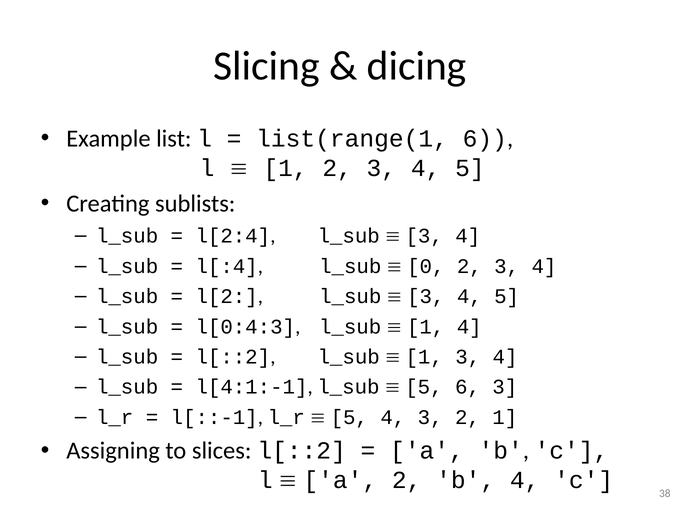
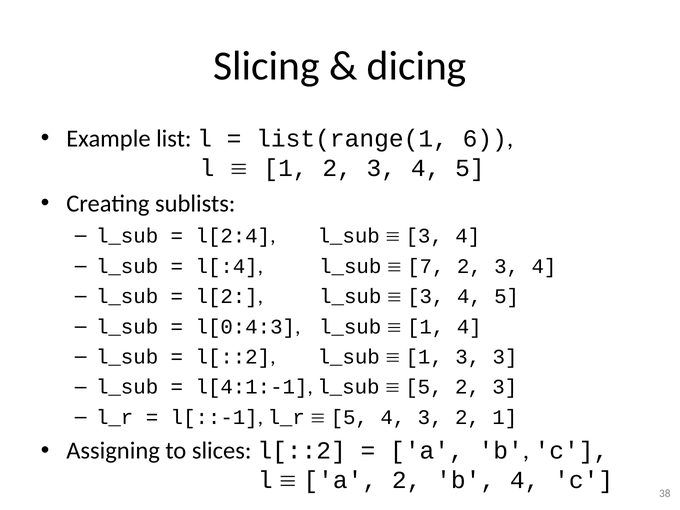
0: 0 -> 7
1 3 4: 4 -> 3
5 6: 6 -> 2
